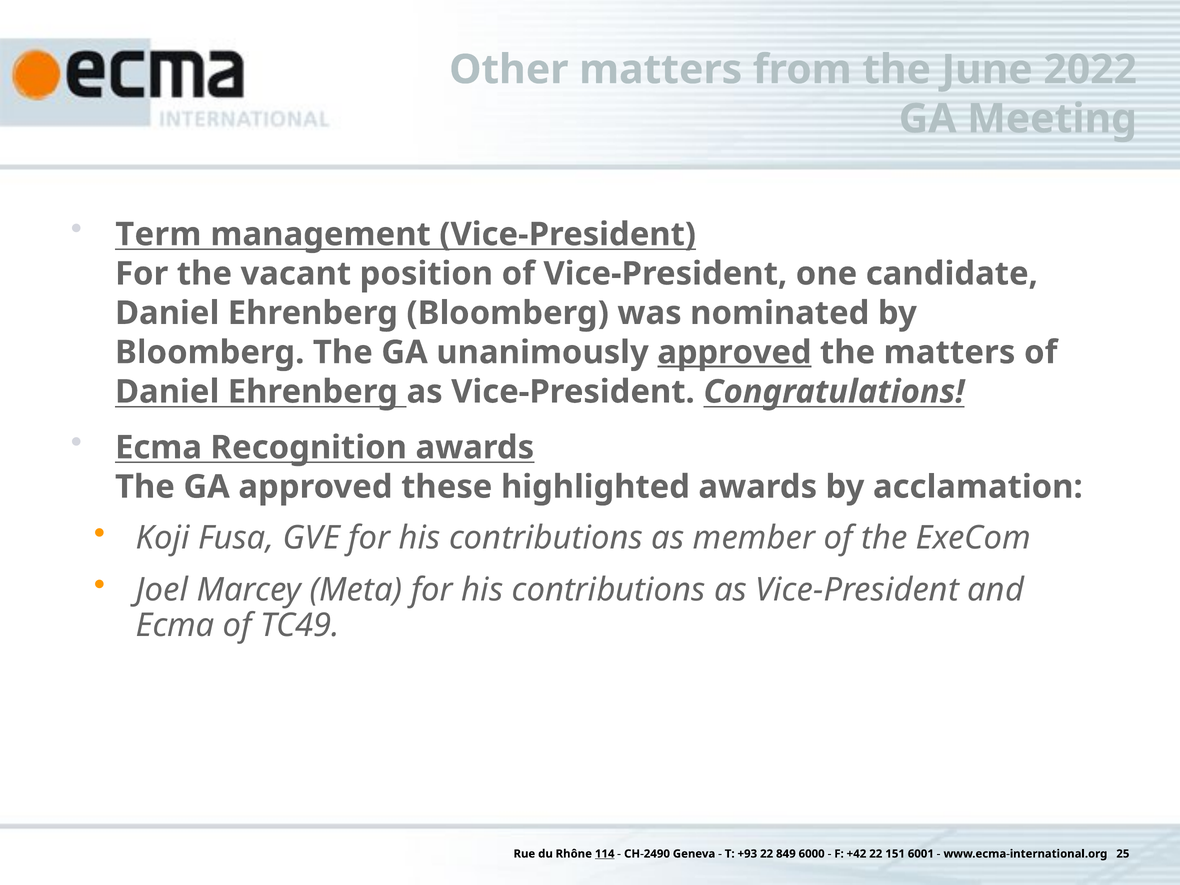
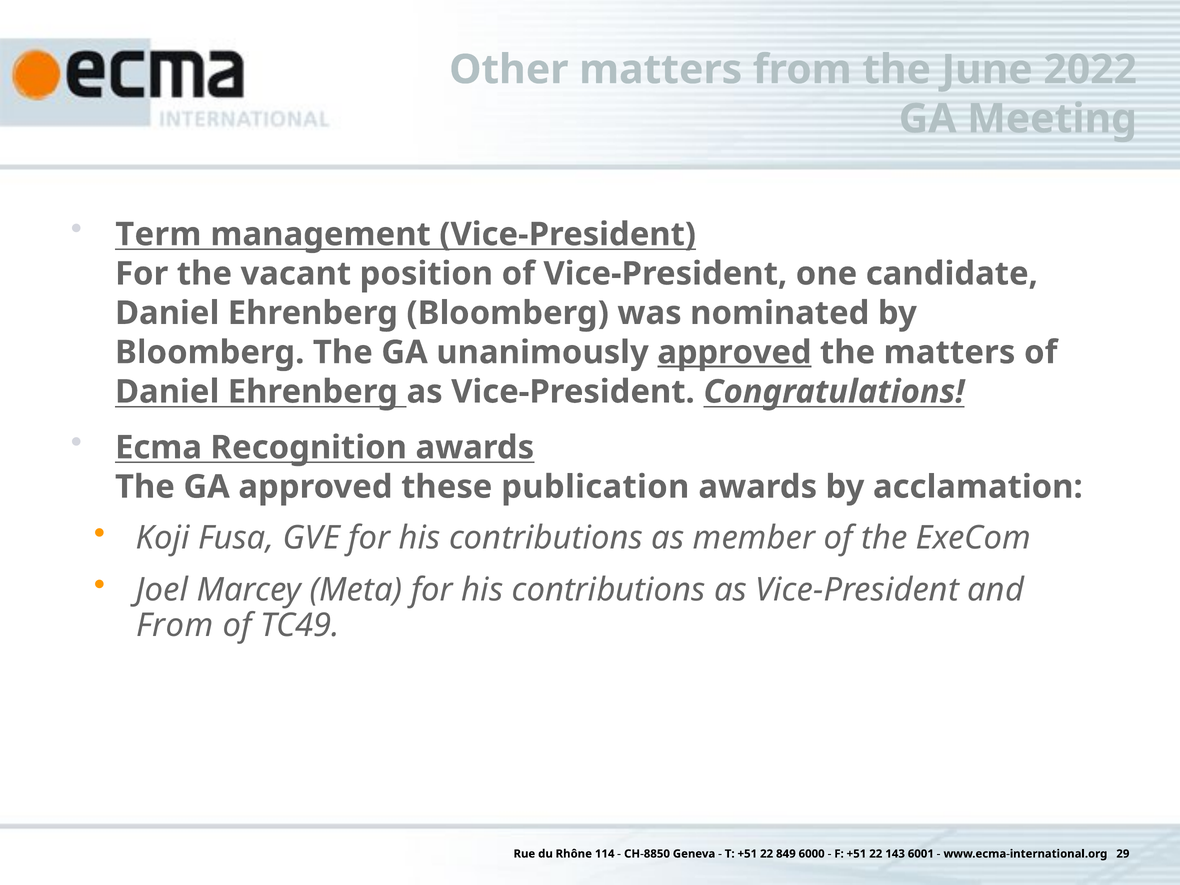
highlighted: highlighted -> publication
Ecma at (175, 625): Ecma -> From
114 underline: present -> none
CH-2490: CH-2490 -> CH-8850
T +93: +93 -> +51
F +42: +42 -> +51
151: 151 -> 143
25: 25 -> 29
